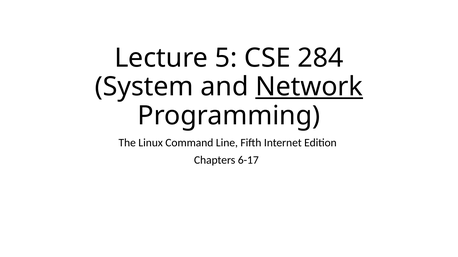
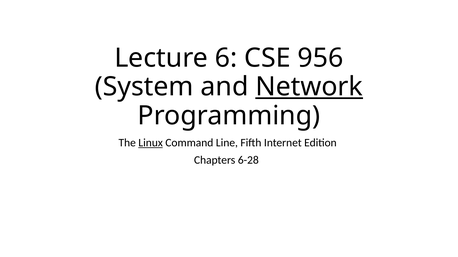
5: 5 -> 6
284: 284 -> 956
Linux underline: none -> present
6-17: 6-17 -> 6-28
